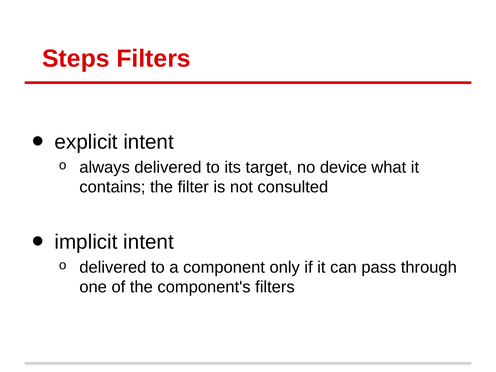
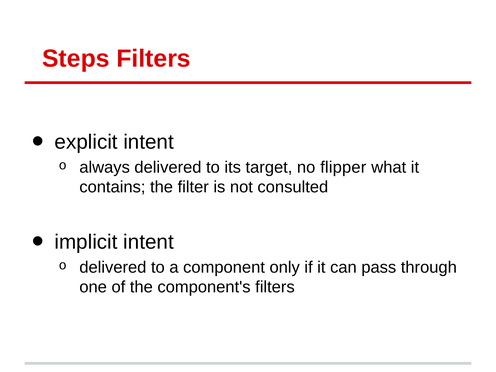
device: device -> flipper
